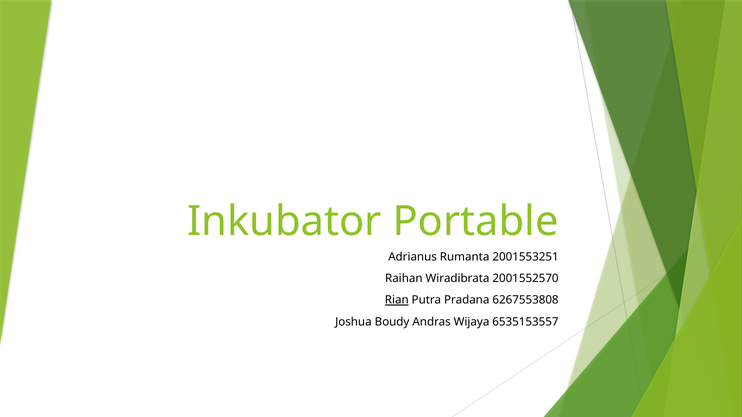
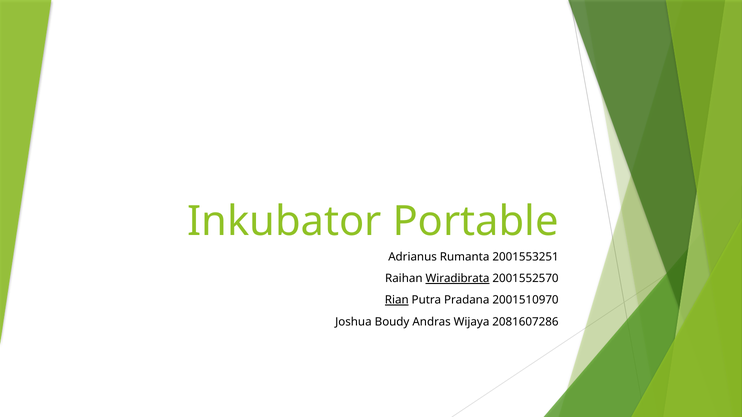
Wiradibrata underline: none -> present
6267553808: 6267553808 -> 2001510970
6535153557: 6535153557 -> 2081607286
